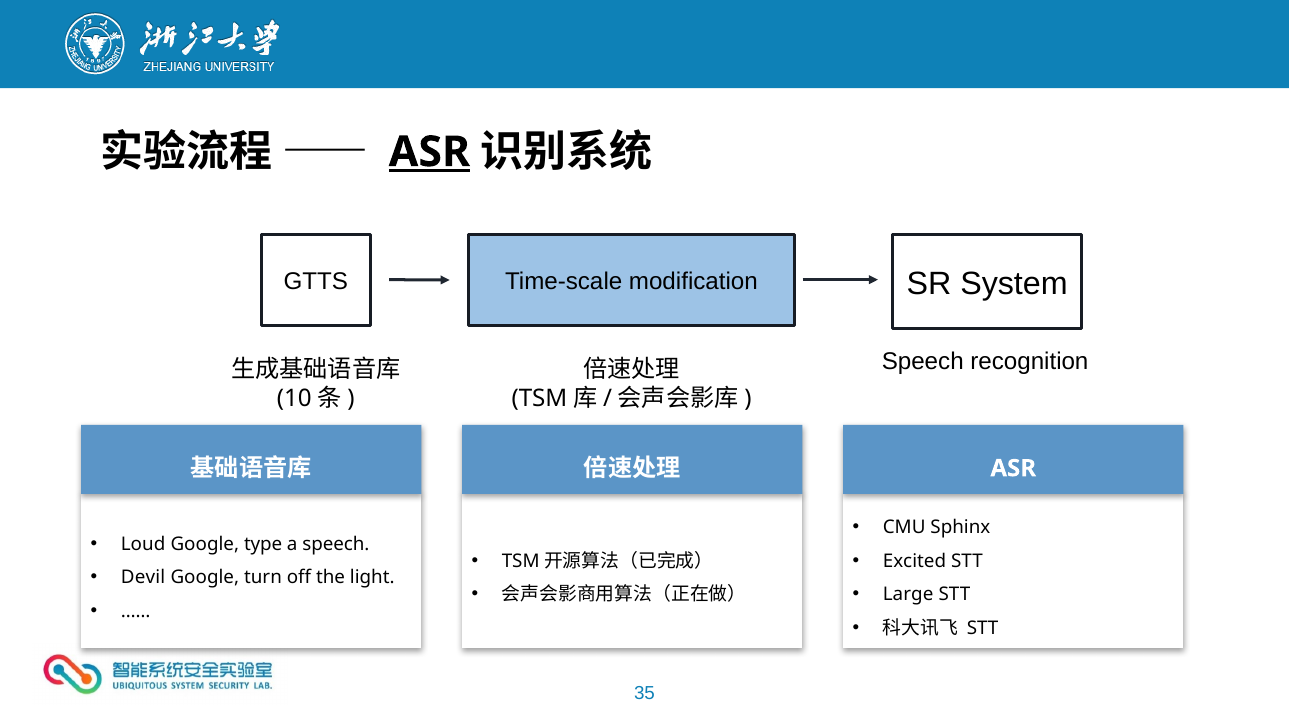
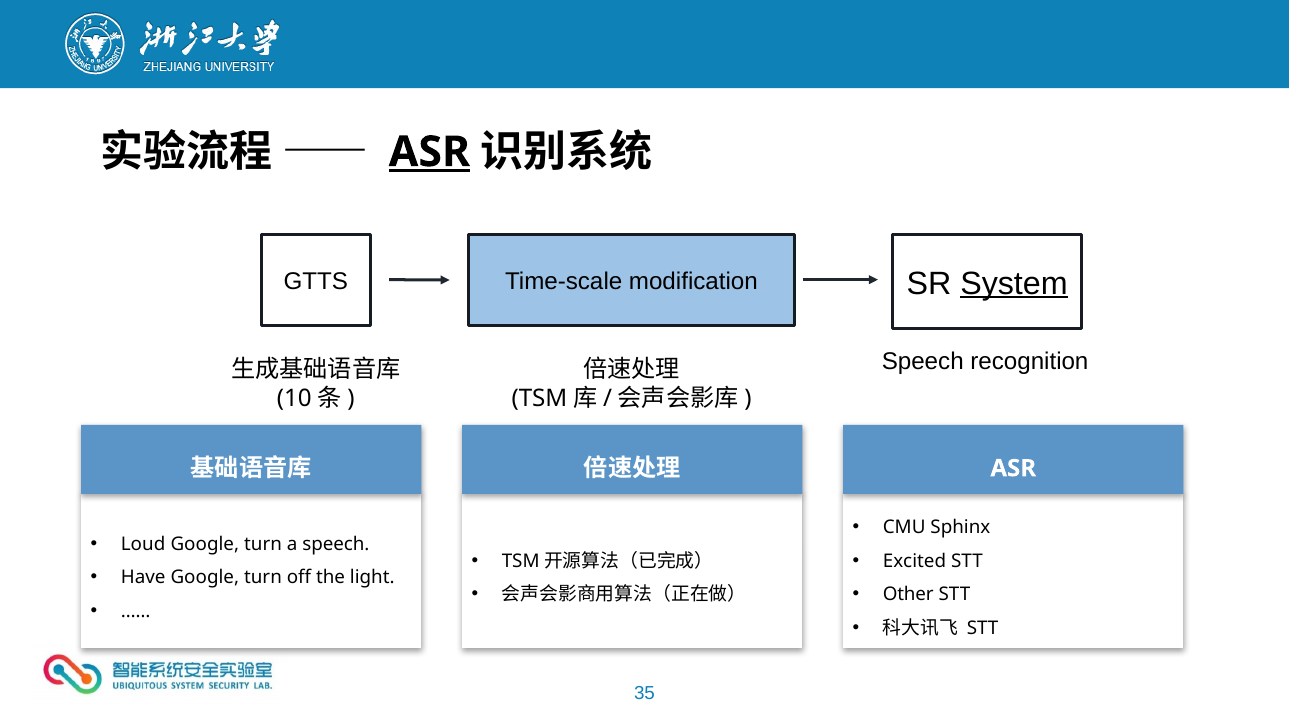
System underline: none -> present
type at (263, 544): type -> turn
Devil: Devil -> Have
Large: Large -> Other
